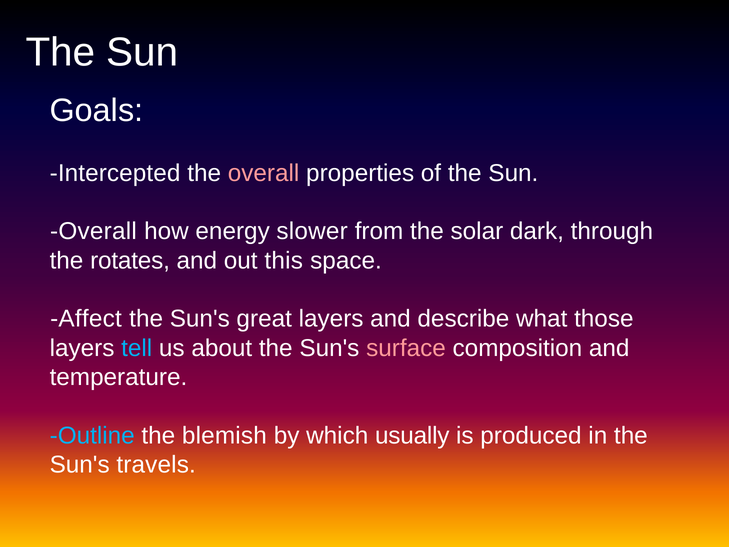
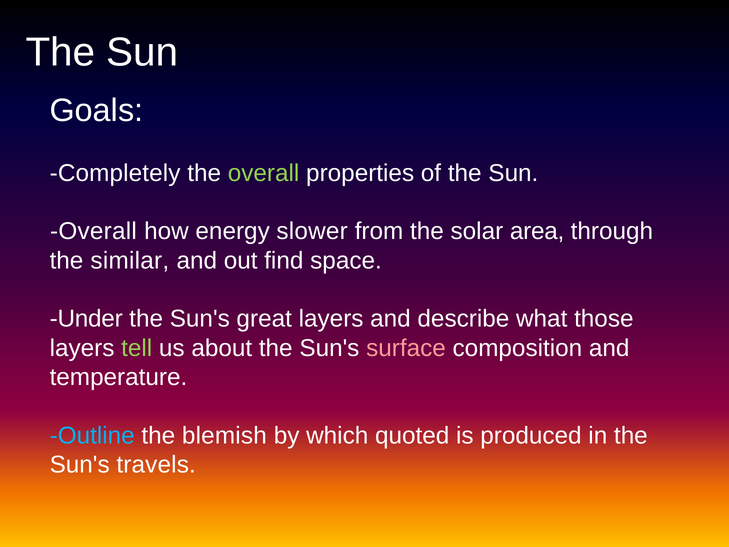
Intercepted: Intercepted -> Completely
overall at (264, 173) colour: pink -> light green
dark: dark -> area
rotates: rotates -> similar
this: this -> find
Affect: Affect -> Under
tell colour: light blue -> light green
usually: usually -> quoted
